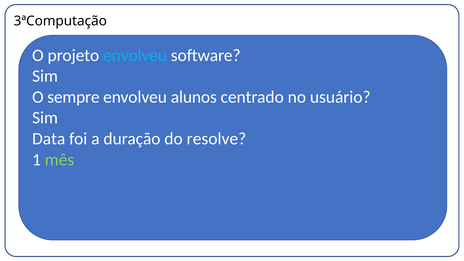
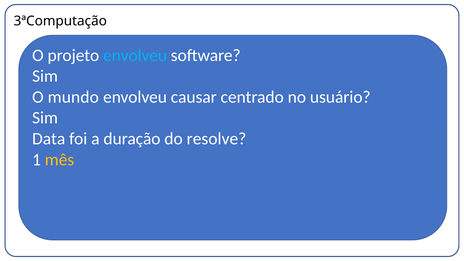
sempre: sempre -> mundo
alunos: alunos -> causar
mês colour: light green -> yellow
